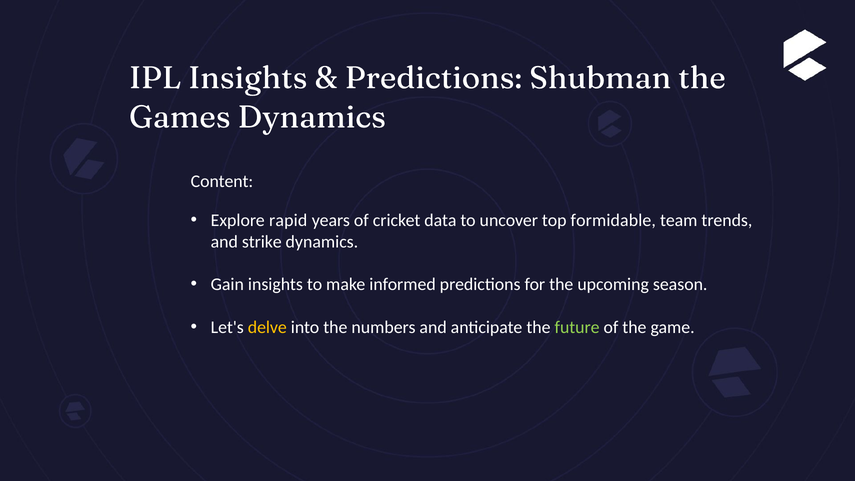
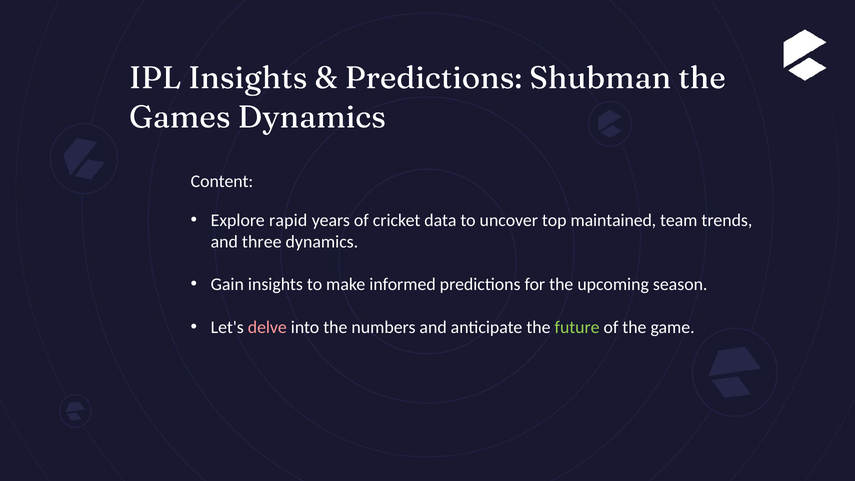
formidable: formidable -> maintained
strike: strike -> three
delve colour: yellow -> pink
